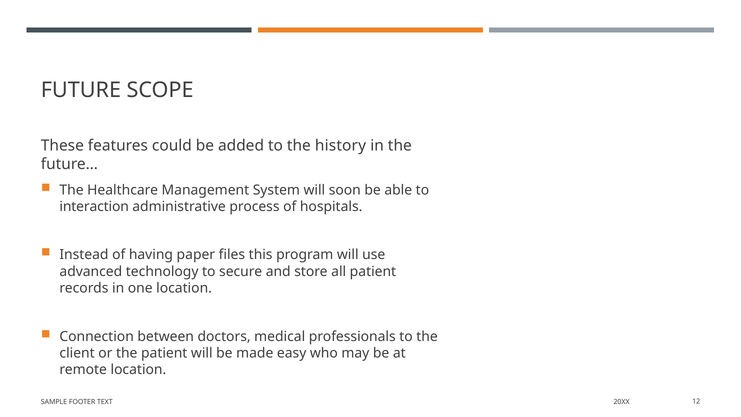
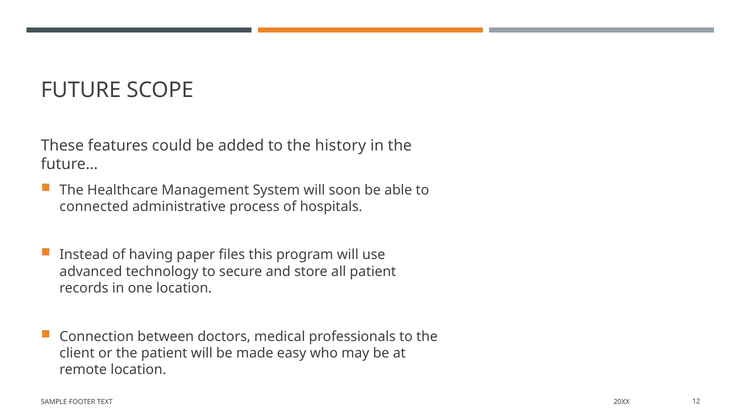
interaction: interaction -> connected
